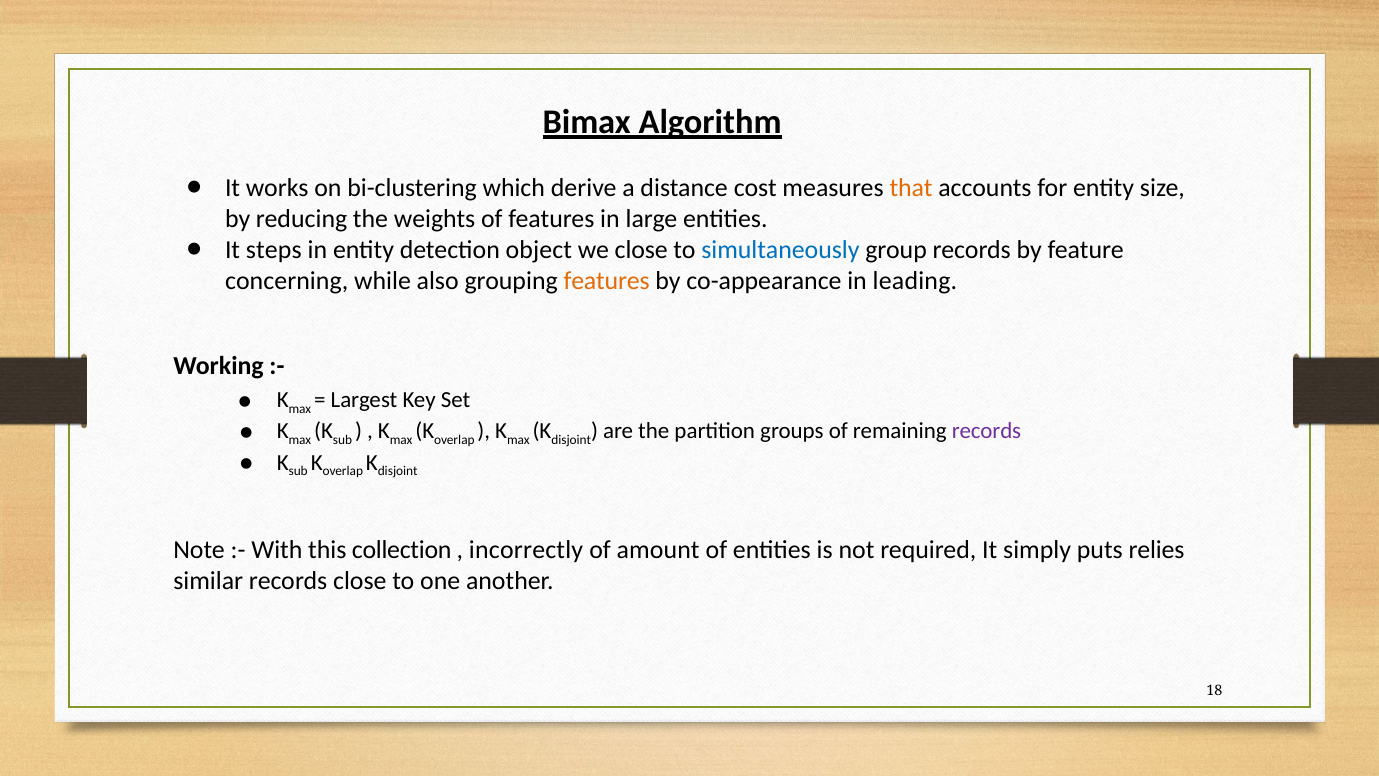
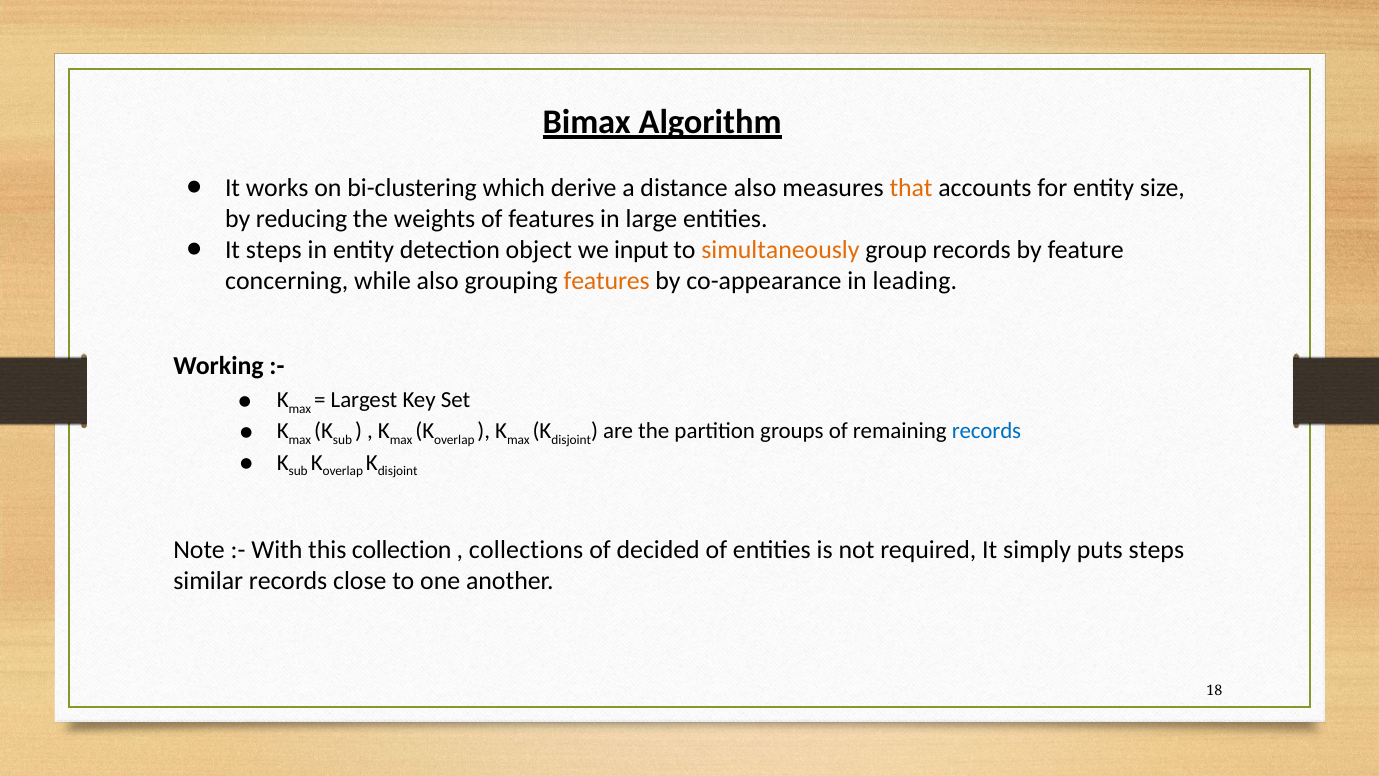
distance cost: cost -> also
we close: close -> input
simultaneously colour: blue -> orange
records at (987, 431) colour: purple -> blue
incorrectly: incorrectly -> collections
amount: amount -> decided
puts relies: relies -> steps
